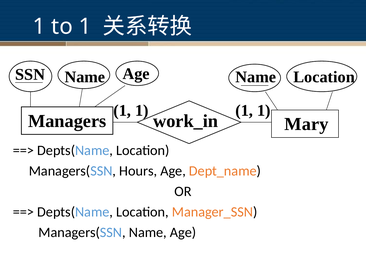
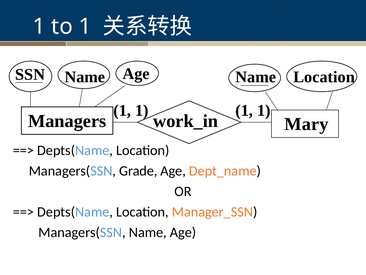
Hours: Hours -> Grade
